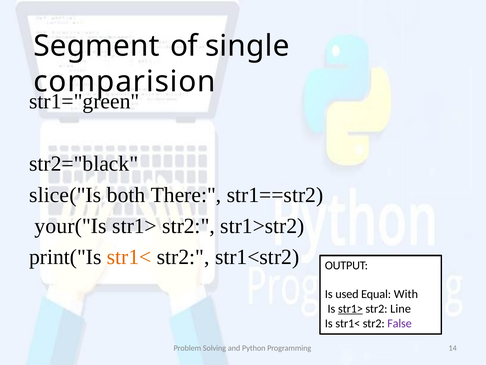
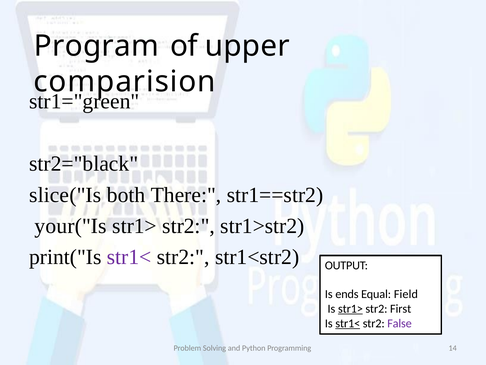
Segment: Segment -> Program
single: single -> upper
str1< at (129, 257) colour: orange -> purple
used: used -> ends
With: With -> Field
Line: Line -> First
str1< at (348, 323) underline: none -> present
